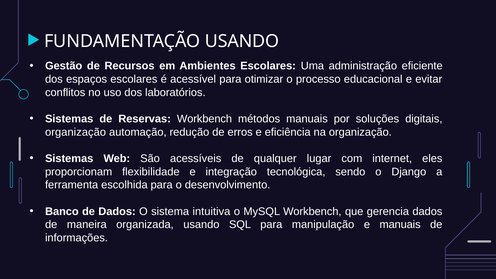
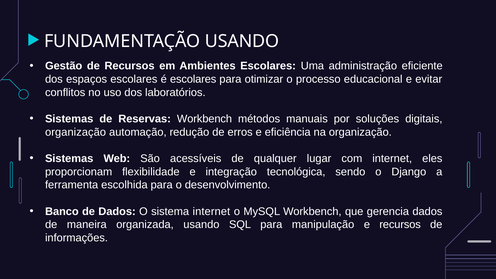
é acessível: acessível -> escolares
sistema intuitiva: intuitiva -> internet
e manuais: manuais -> recursos
